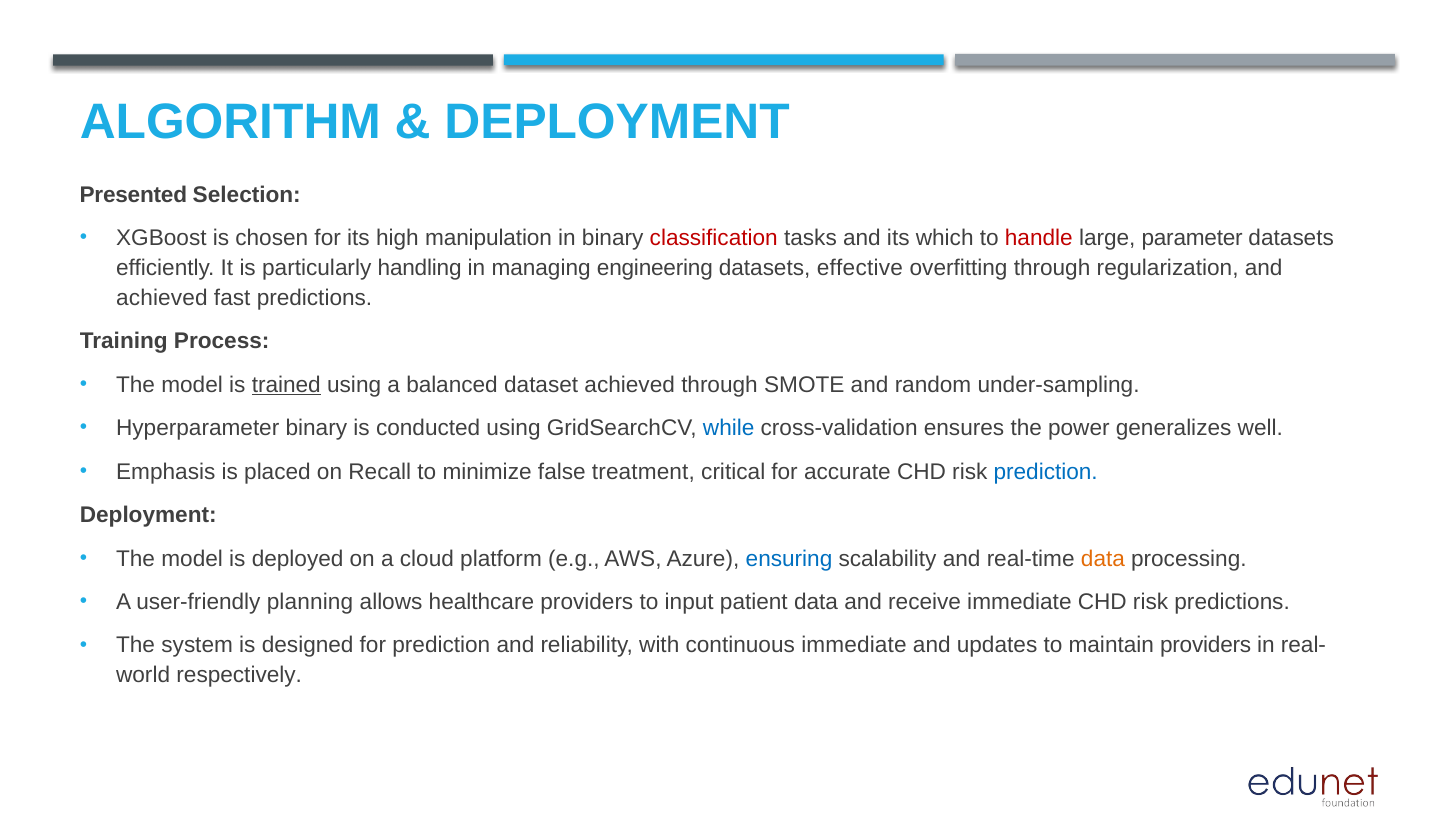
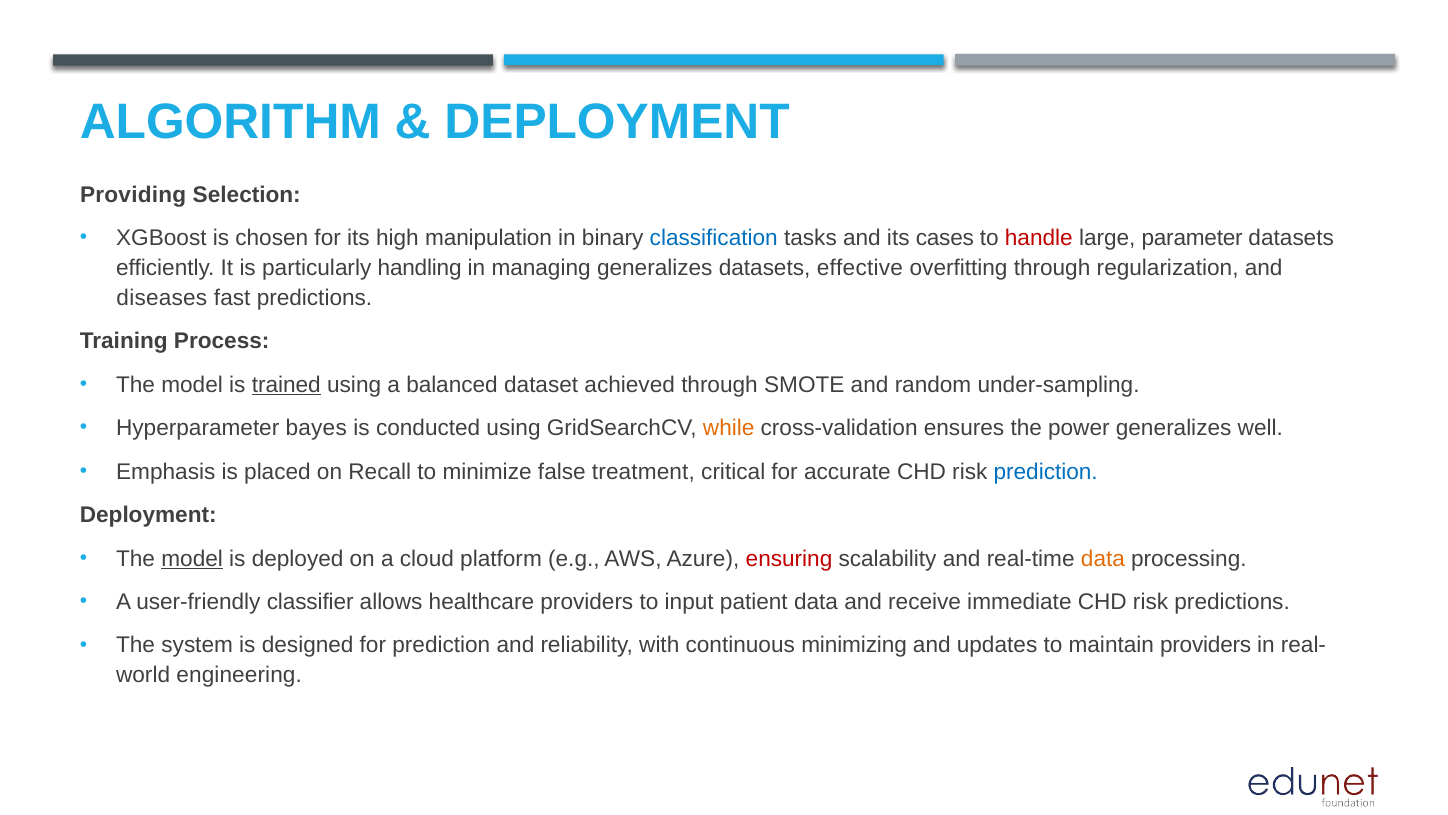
Presented: Presented -> Providing
classification colour: red -> blue
which: which -> cases
managing engineering: engineering -> generalizes
achieved at (162, 298): achieved -> diseases
Hyperparameter binary: binary -> bayes
while colour: blue -> orange
model at (192, 558) underline: none -> present
ensuring colour: blue -> red
planning: planning -> classifier
continuous immediate: immediate -> minimizing
respectively: respectively -> engineering
